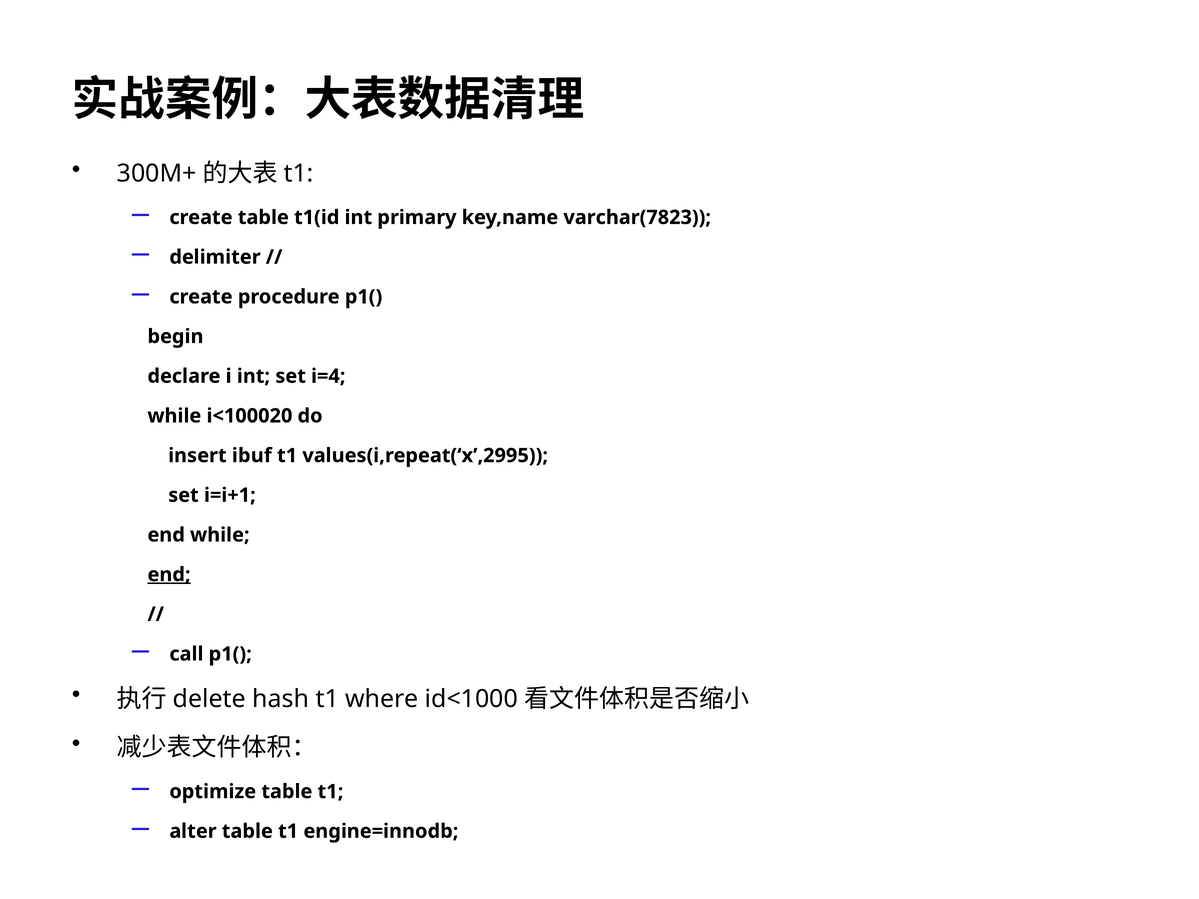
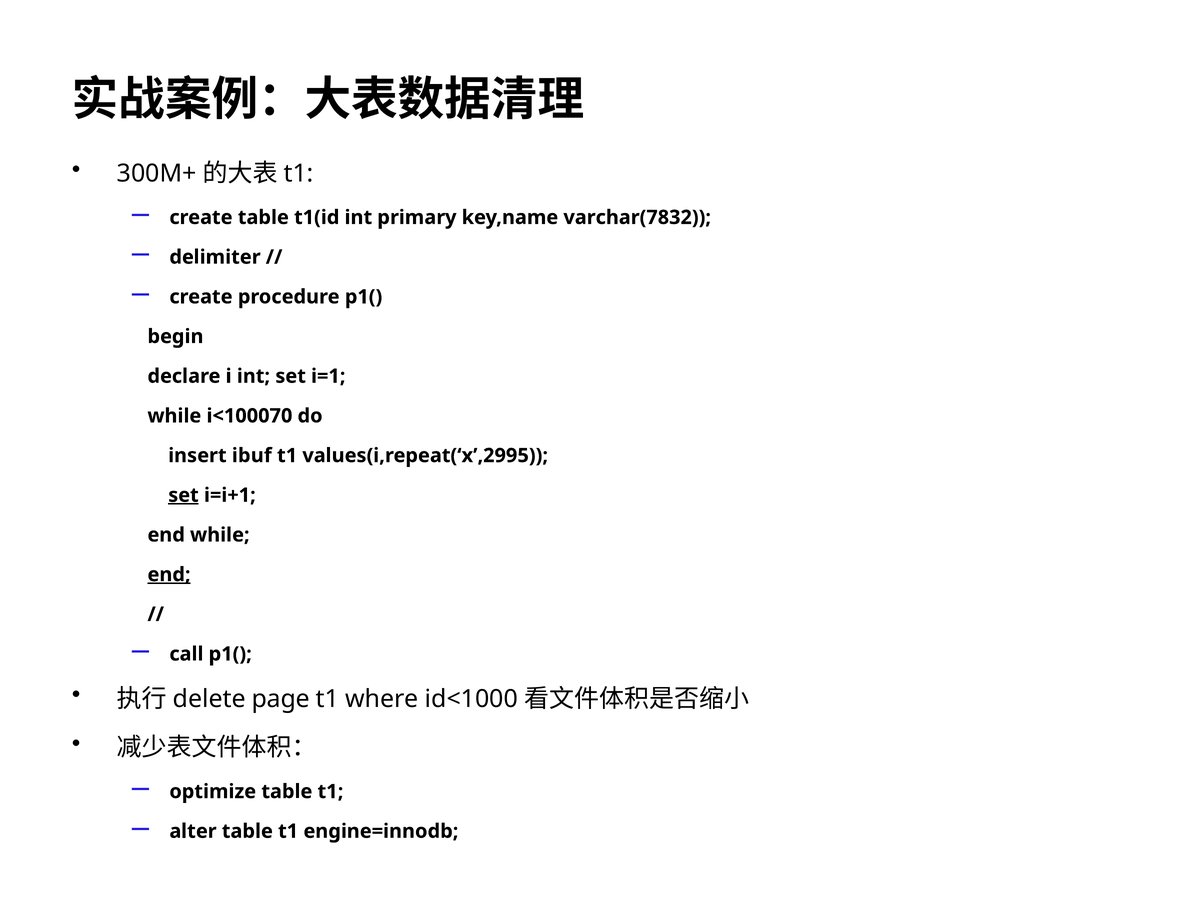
varchar(7823: varchar(7823 -> varchar(7832
i=4: i=4 -> i=1
i<100020: i<100020 -> i<100070
set at (183, 495) underline: none -> present
hash: hash -> page
